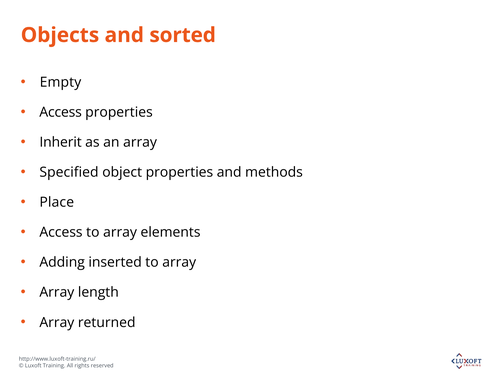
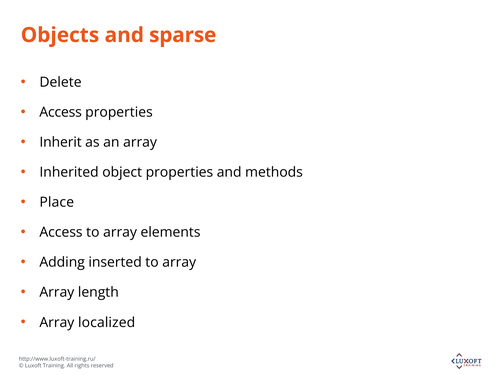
sorted: sorted -> sparse
Empty: Empty -> Delete
Specified: Specified -> Inherited
returned: returned -> localized
